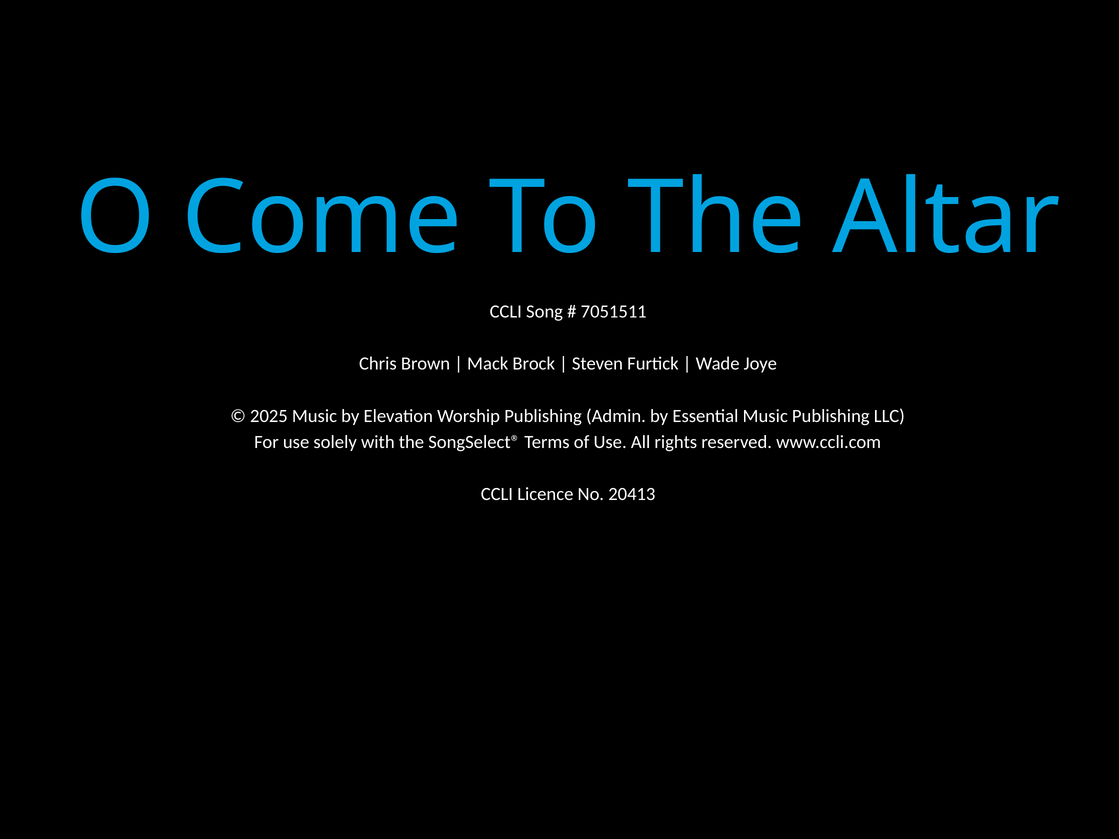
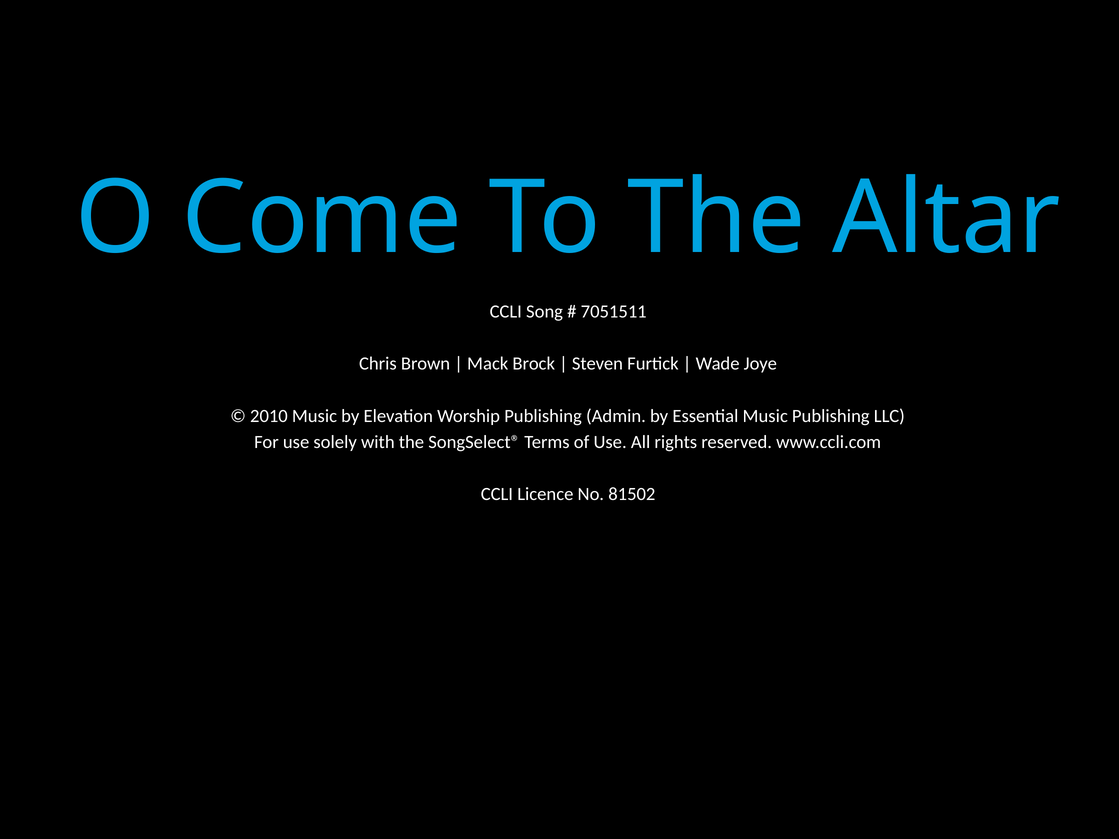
2025: 2025 -> 2010
20413: 20413 -> 81502
